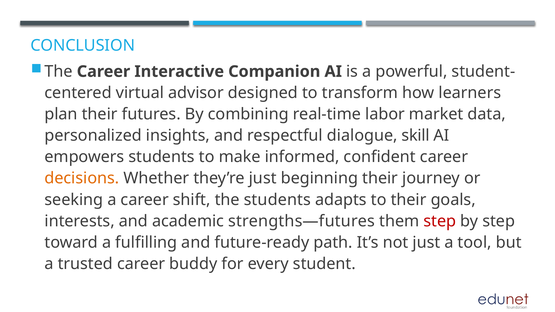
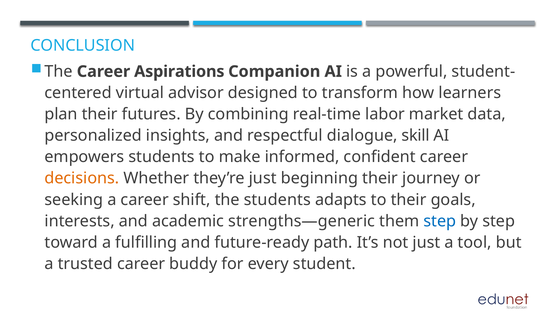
Interactive: Interactive -> Aspirations
strengths—futures: strengths—futures -> strengths—generic
step at (440, 221) colour: red -> blue
